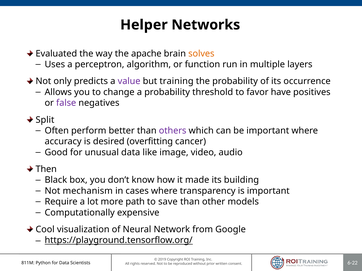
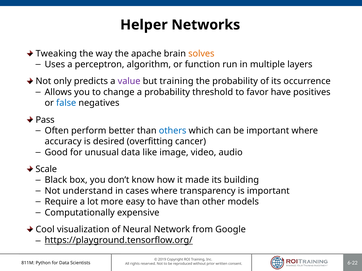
Evaluated: Evaluated -> Tweaking
false colour: purple -> blue
Split: Split -> Pass
others colour: purple -> blue
Then: Then -> Scale
mechanism: mechanism -> understand
path: path -> easy
to save: save -> have
